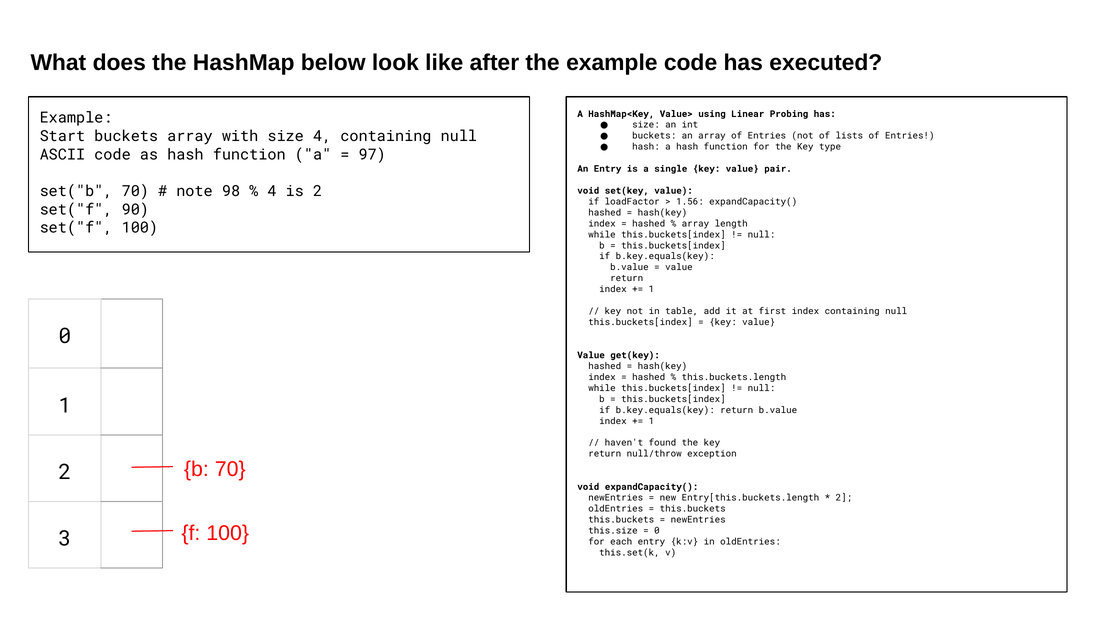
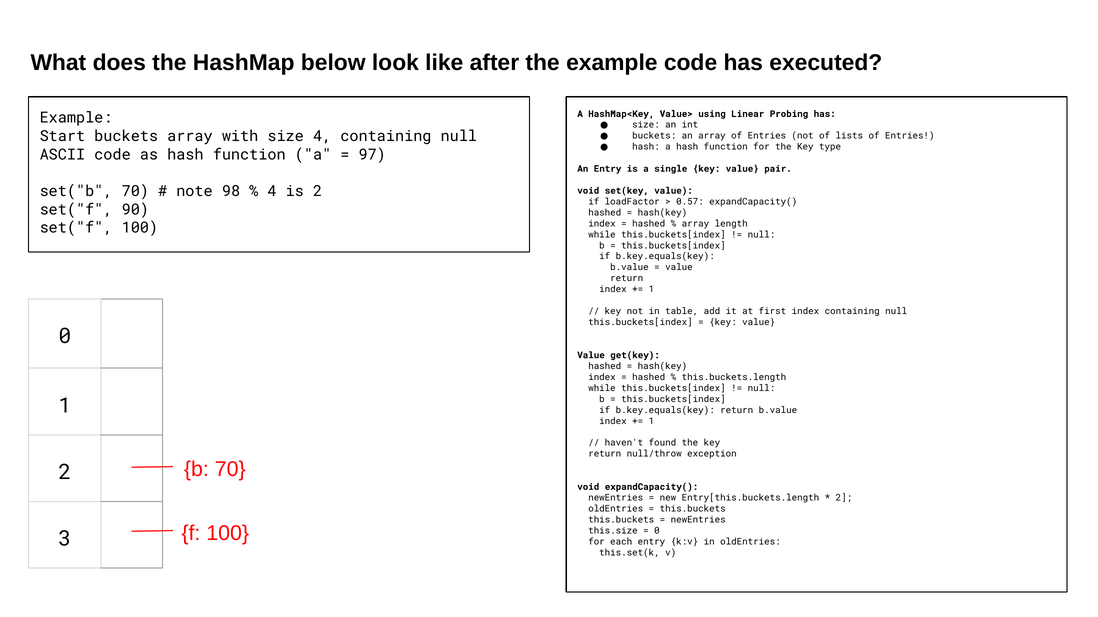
1.56: 1.56 -> 0.57
